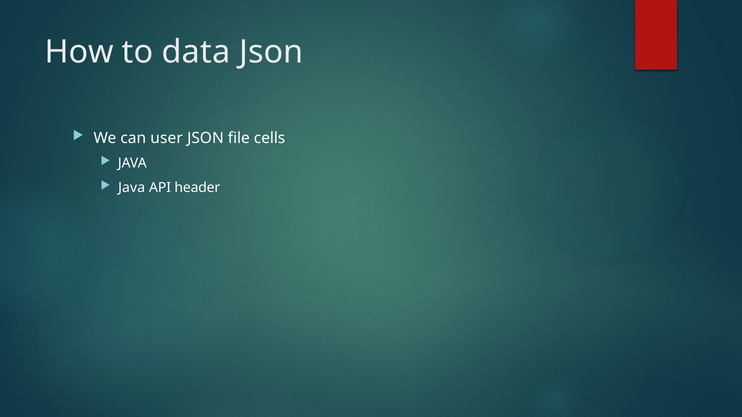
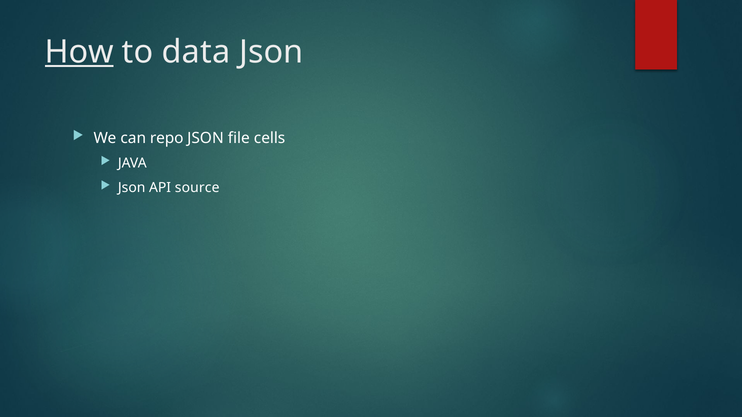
How underline: none -> present
user: user -> repo
Java at (132, 188): Java -> Json
header: header -> source
